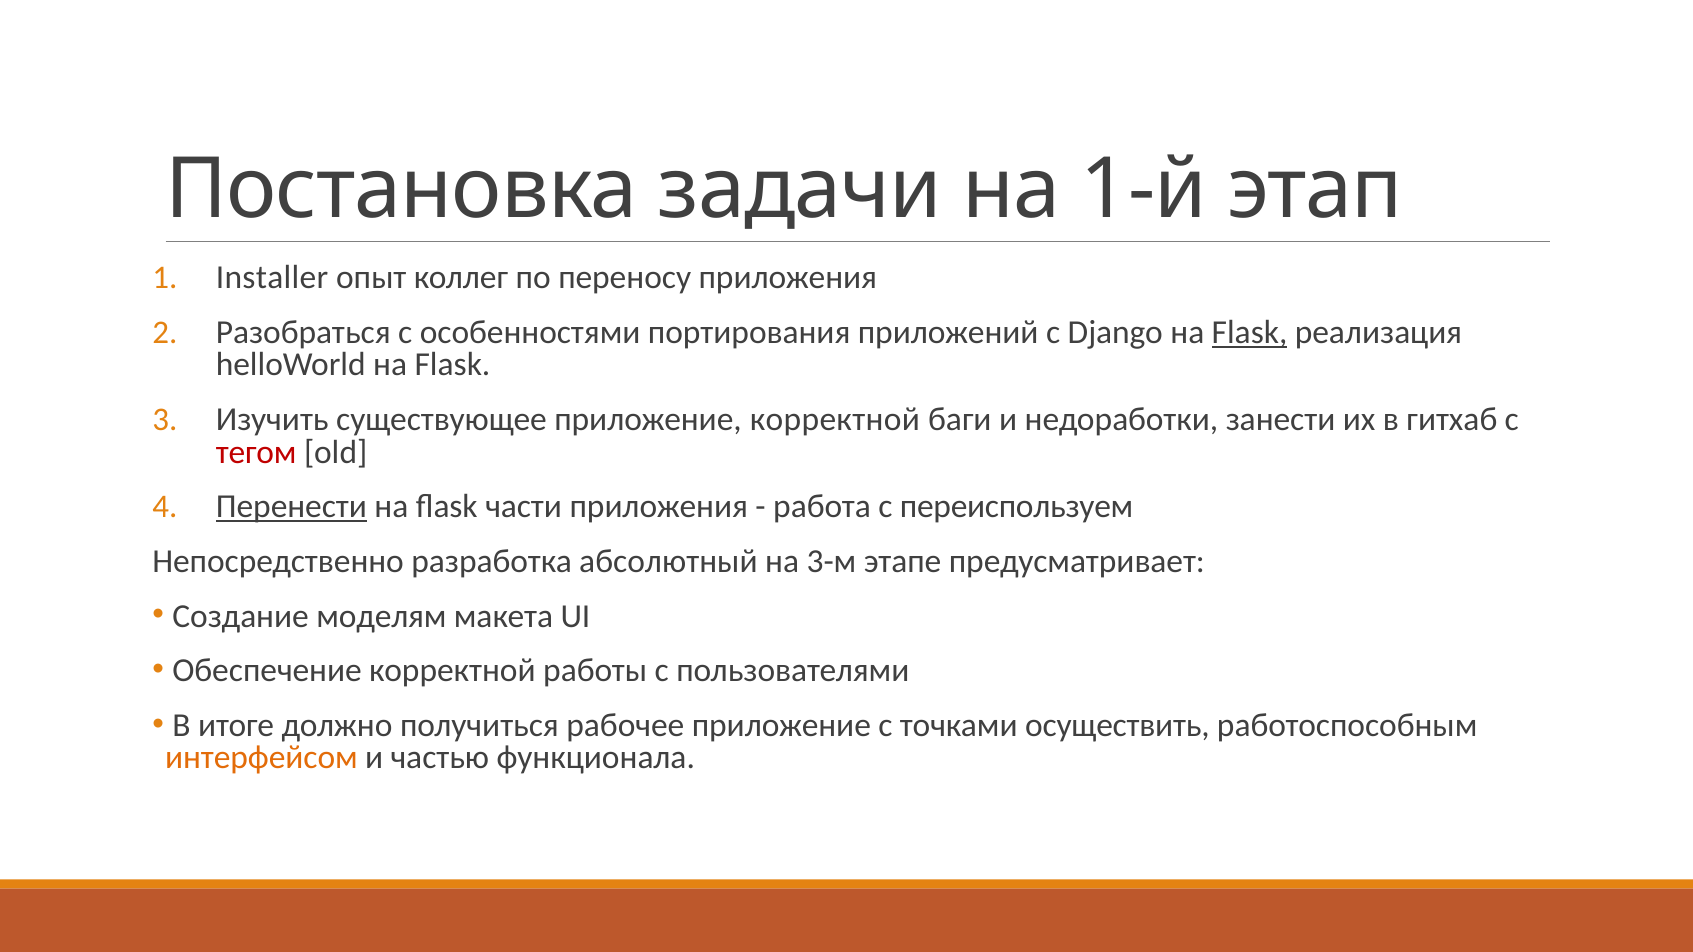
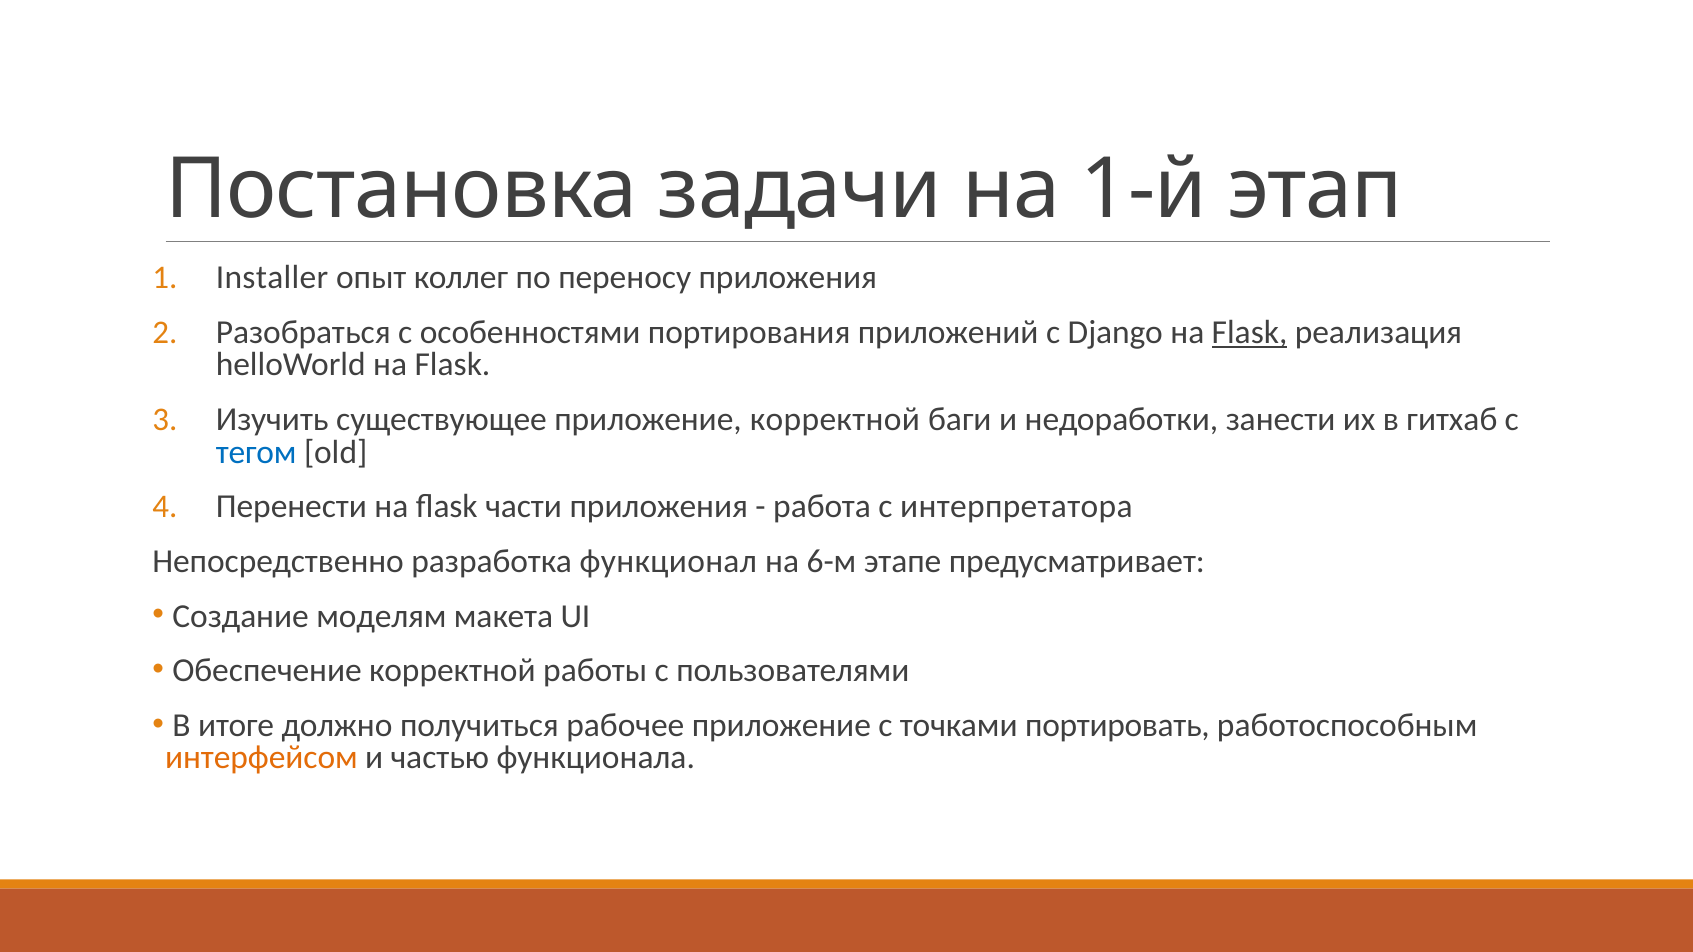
тегом colour: red -> blue
Перенести underline: present -> none
переиспользуем: переиспользуем -> интерпретатора
абсолютный: абсолютный -> функционал
3-м: 3-м -> 6-м
осуществить: осуществить -> портировать
